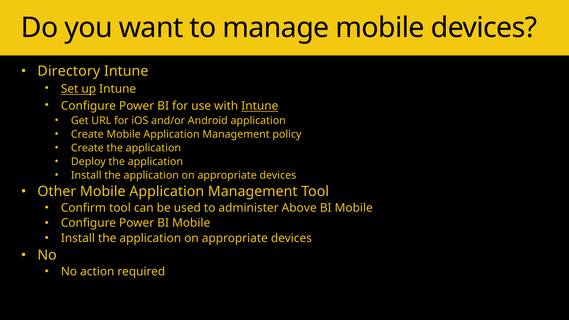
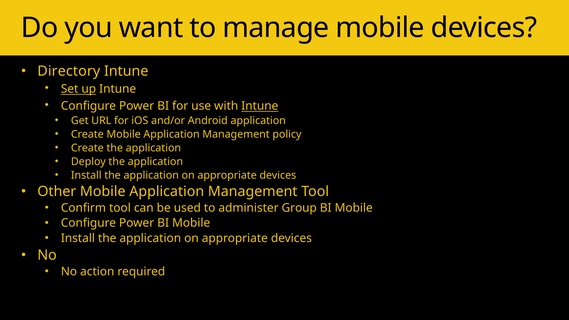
Above: Above -> Group
